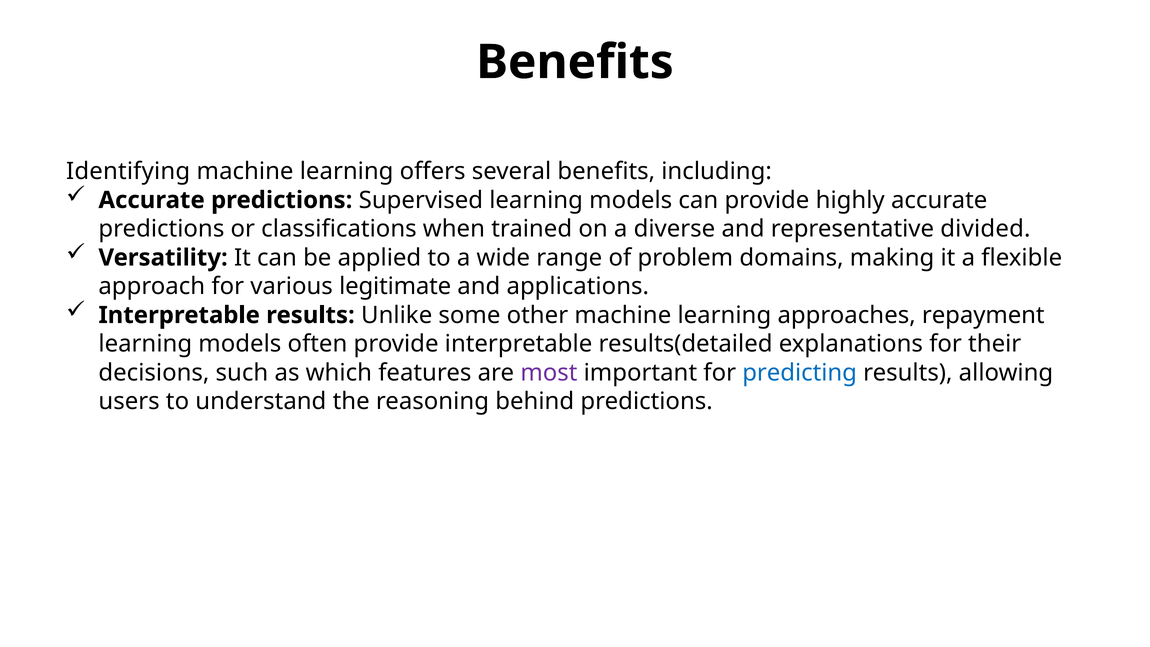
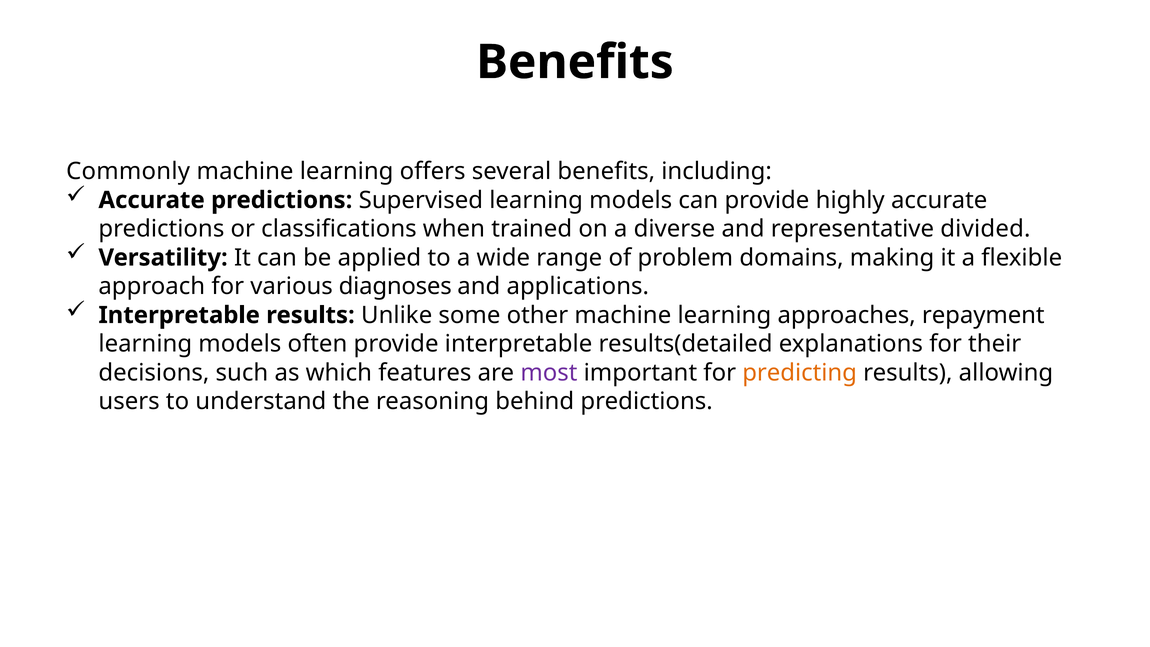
Identifying: Identifying -> Commonly
legitimate: legitimate -> diagnoses
predicting colour: blue -> orange
